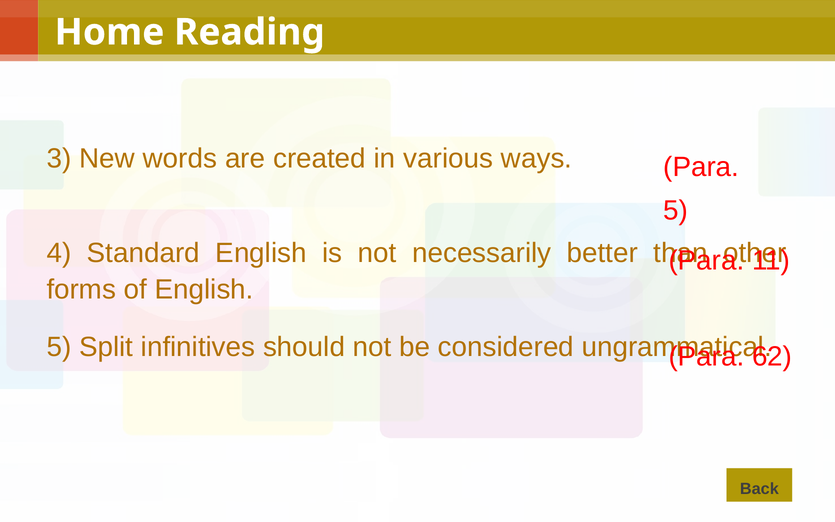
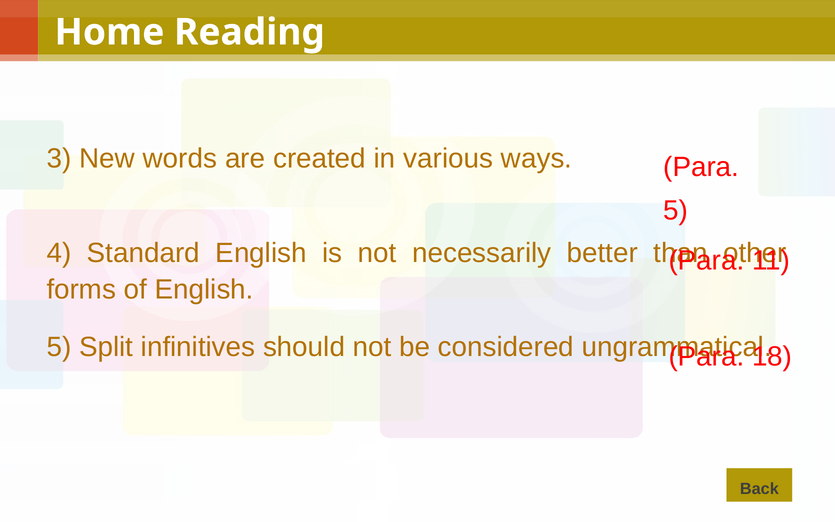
62: 62 -> 18
